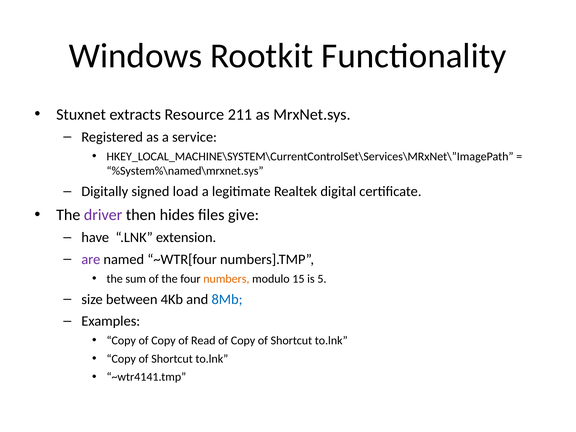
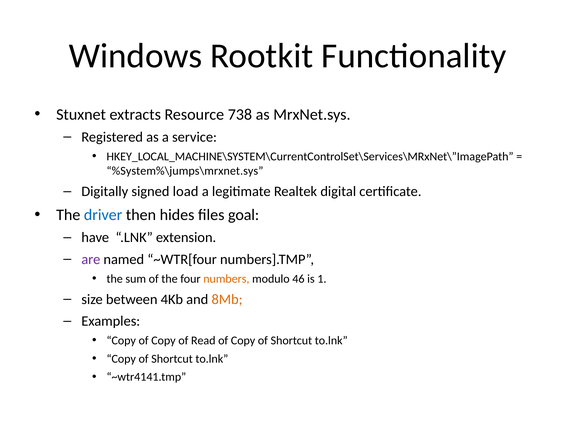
211: 211 -> 738
%System%\named\mrxnet.sys: %System%\named\mrxnet.sys -> %System%\jumps\mrxnet.sys
driver colour: purple -> blue
give: give -> goal
15: 15 -> 46
5: 5 -> 1
8Mb colour: blue -> orange
